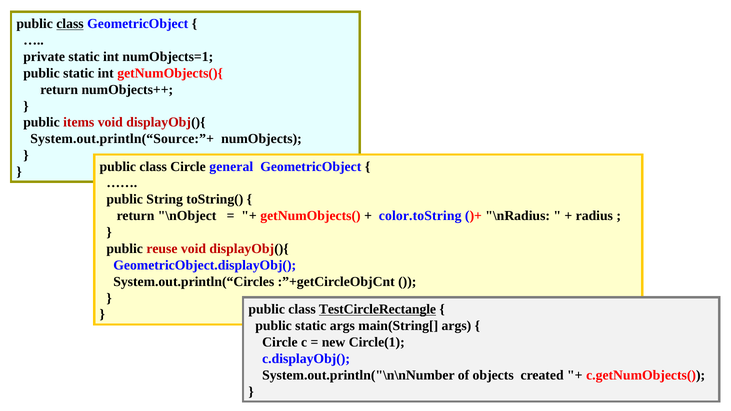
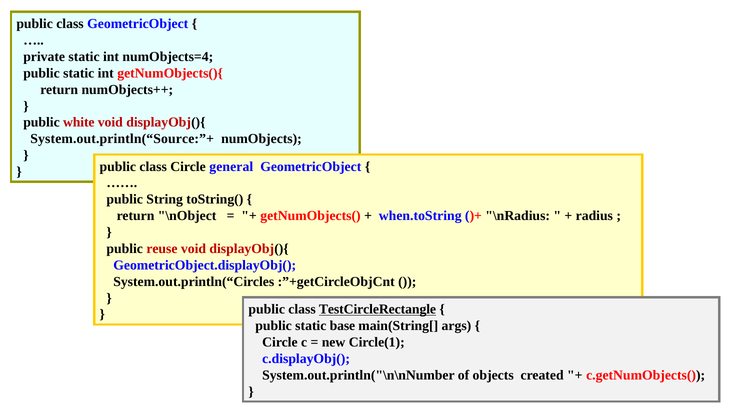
class at (70, 24) underline: present -> none
numObjects=1: numObjects=1 -> numObjects=4
items: items -> white
color.toString: color.toString -> when.toString
static args: args -> base
